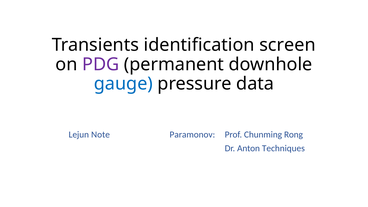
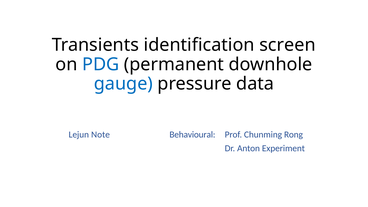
PDG colour: purple -> blue
Paramonov: Paramonov -> Behavioural
Techniques: Techniques -> Experiment
